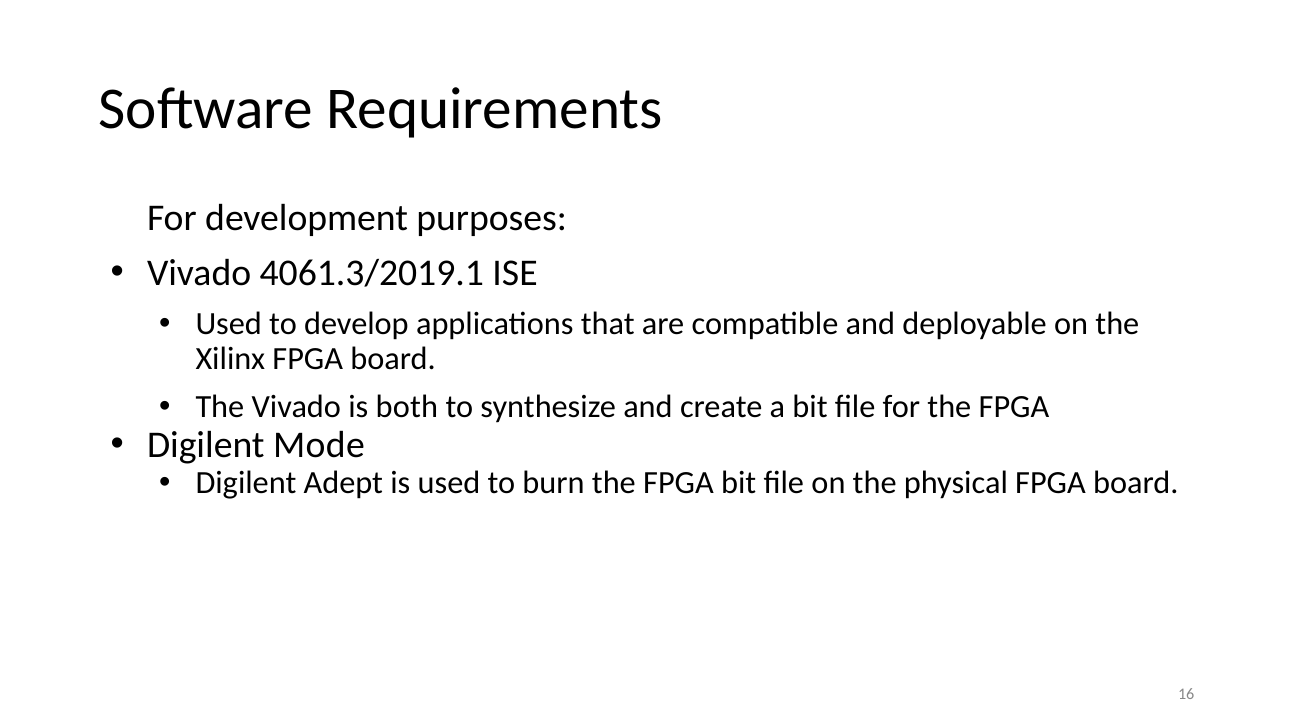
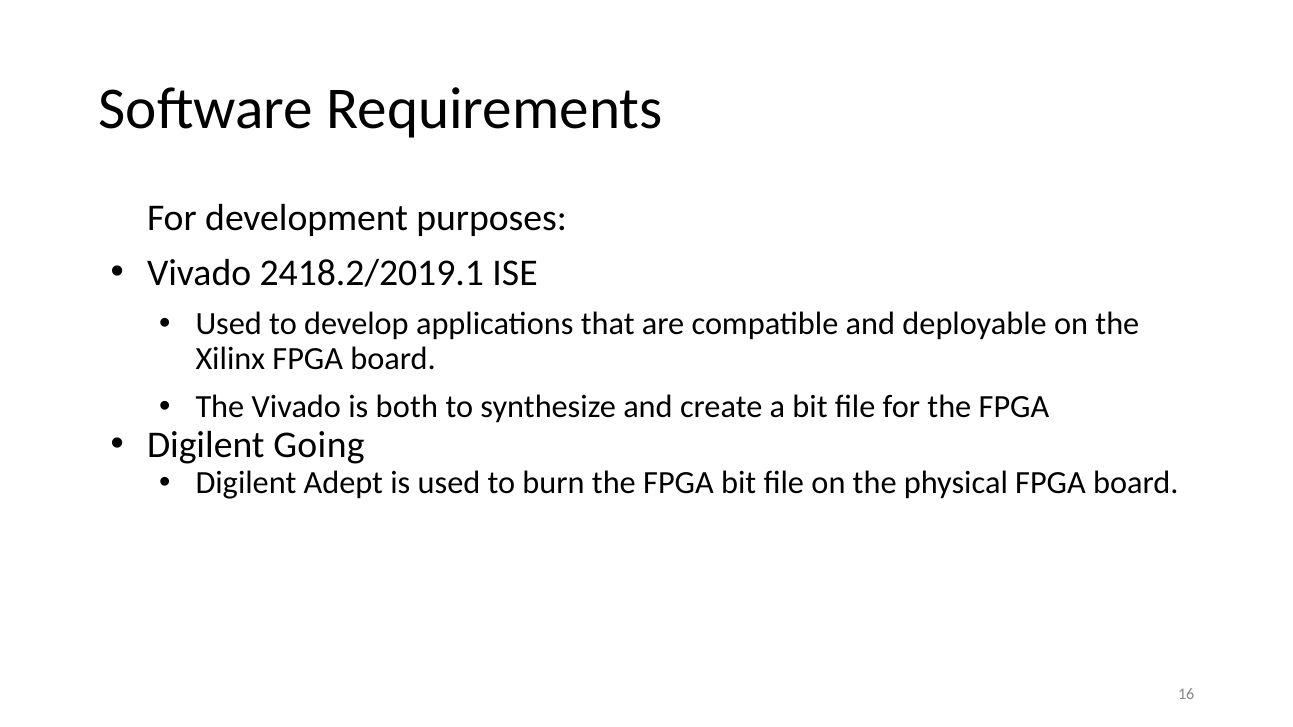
4061.3/2019.1: 4061.3/2019.1 -> 2418.2/2019.1
Mode: Mode -> Going
